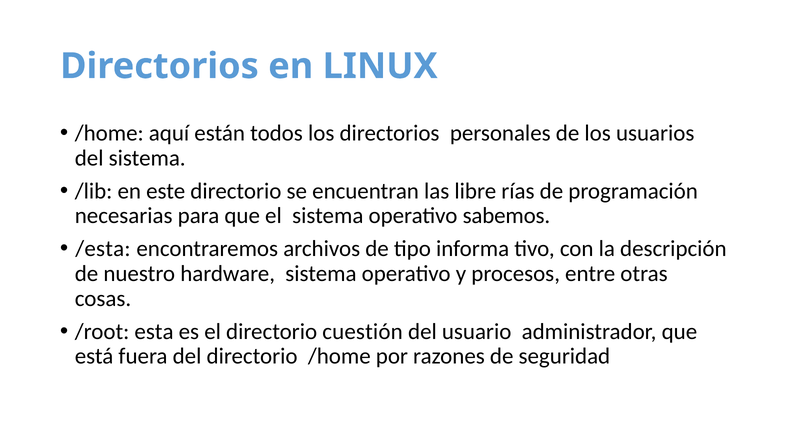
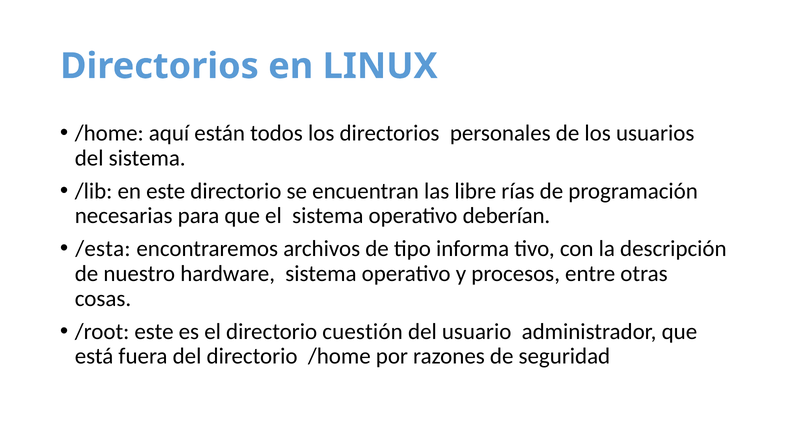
sabemos: sabemos -> deberían
/root esta: esta -> este
